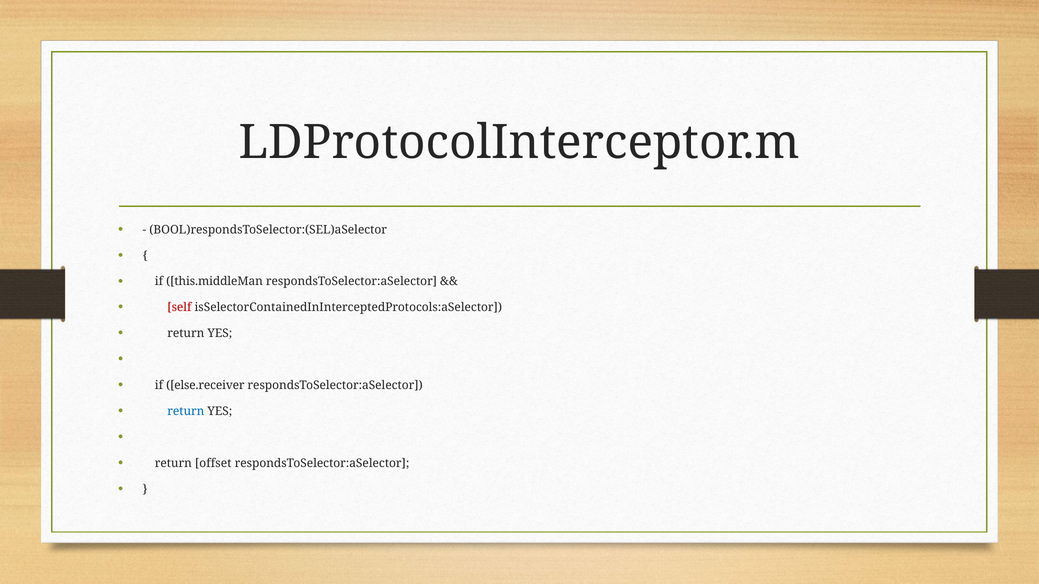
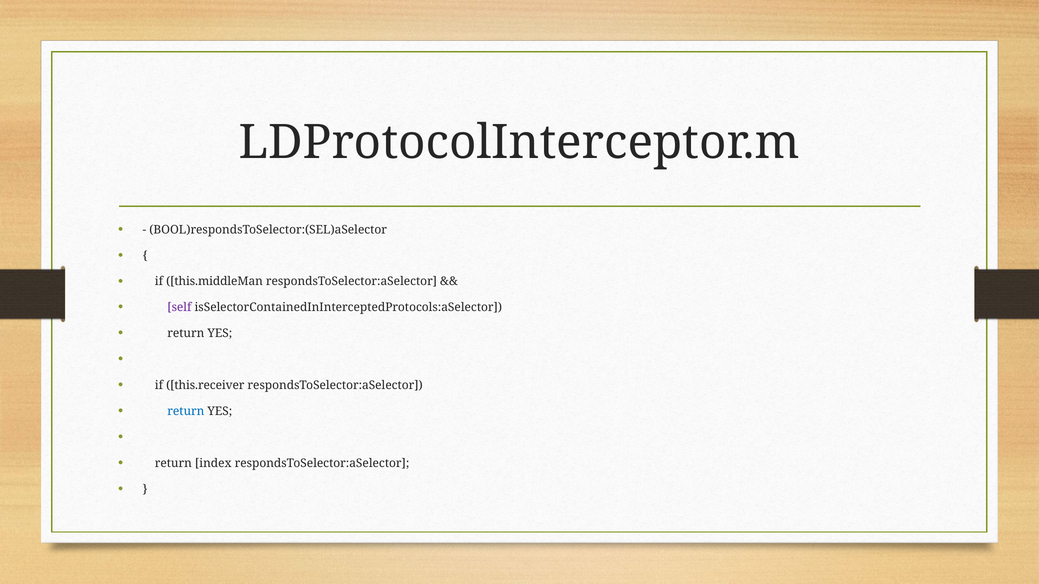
self colour: red -> purple
else.receiver: else.receiver -> this.receiver
offset: offset -> index
